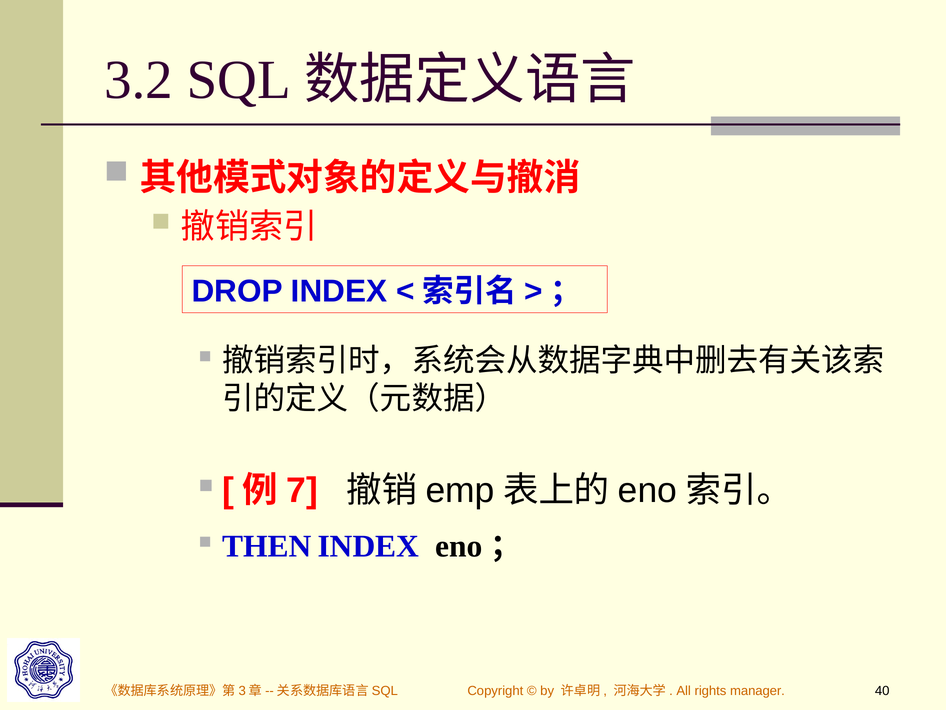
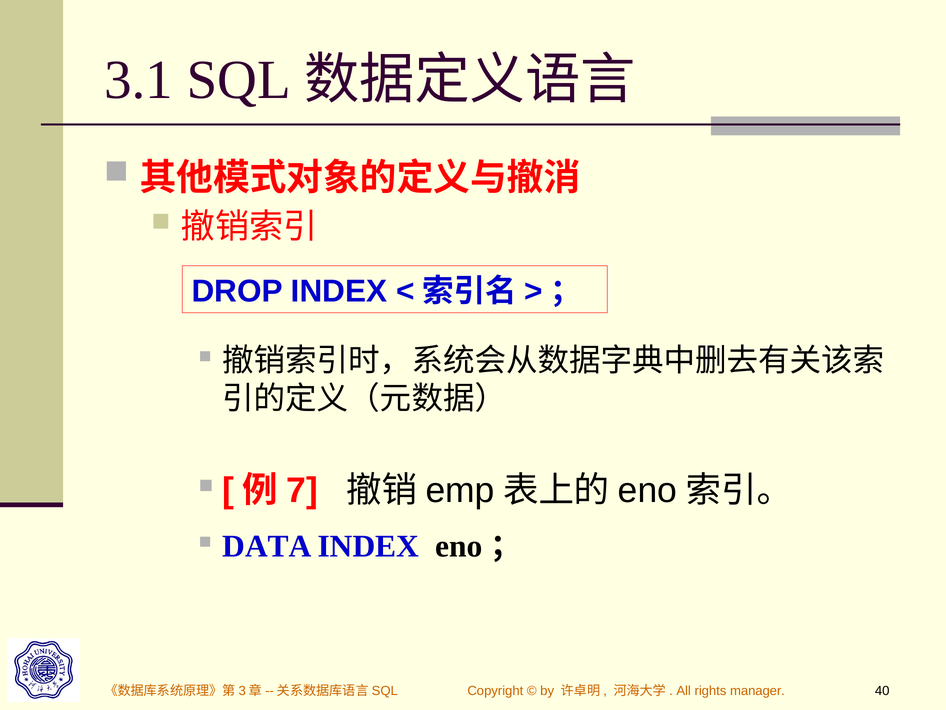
3.2: 3.2 -> 3.1
THEN: THEN -> DATA
